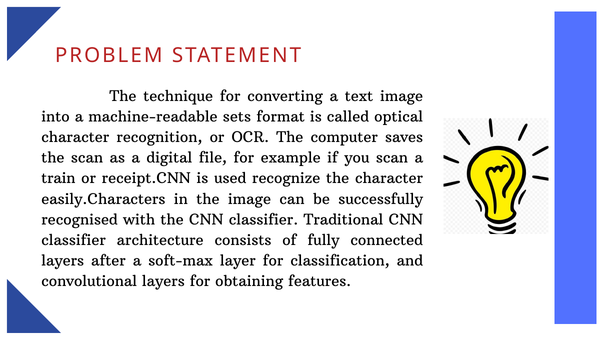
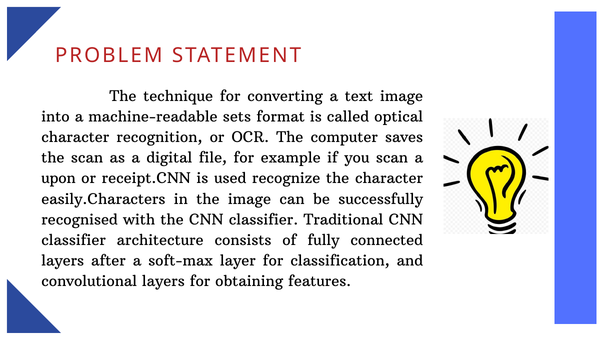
train: train -> upon
